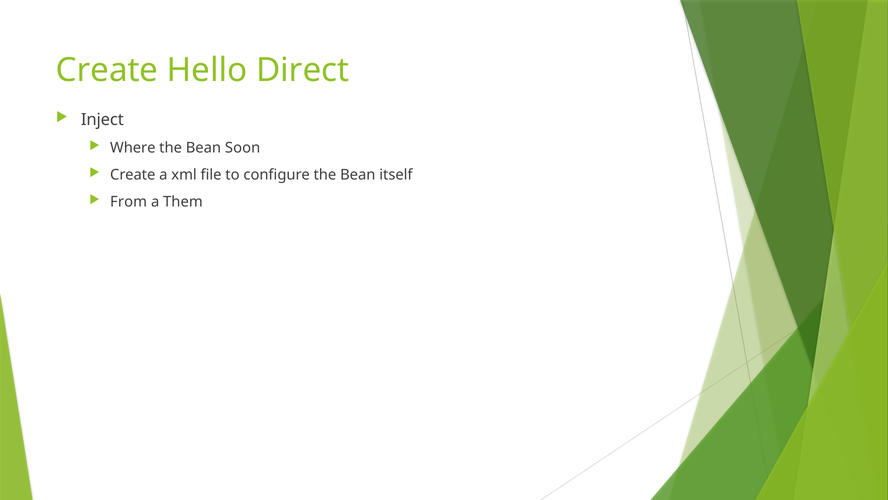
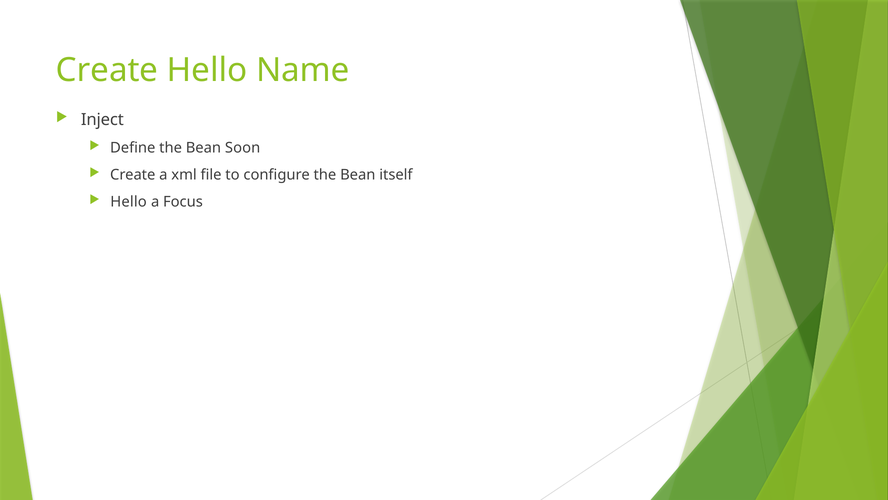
Direct: Direct -> Name
Where: Where -> Define
From at (129, 202): From -> Hello
Them: Them -> Focus
